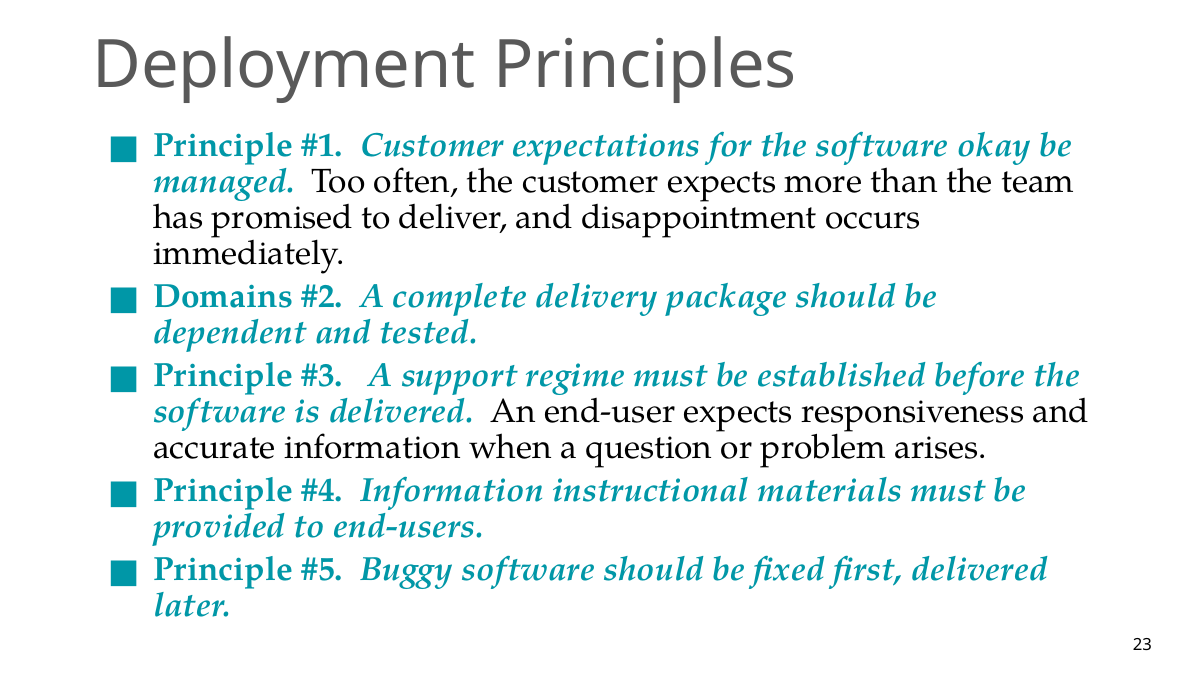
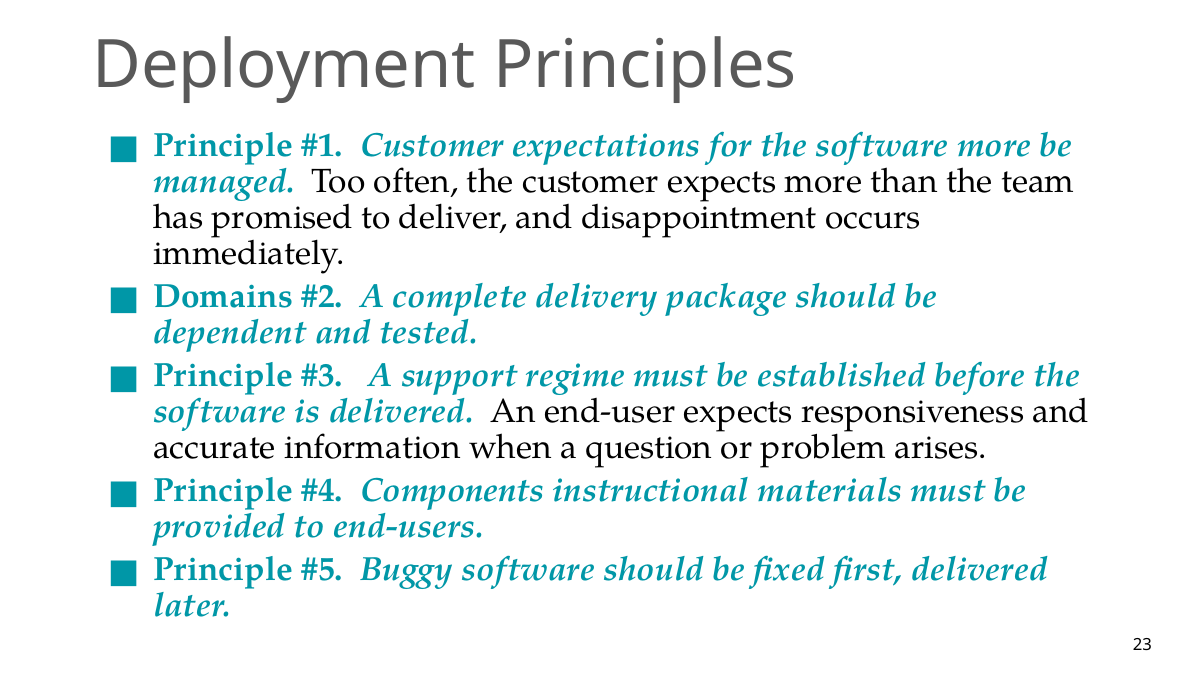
software okay: okay -> more
Information at (452, 490): Information -> Components
